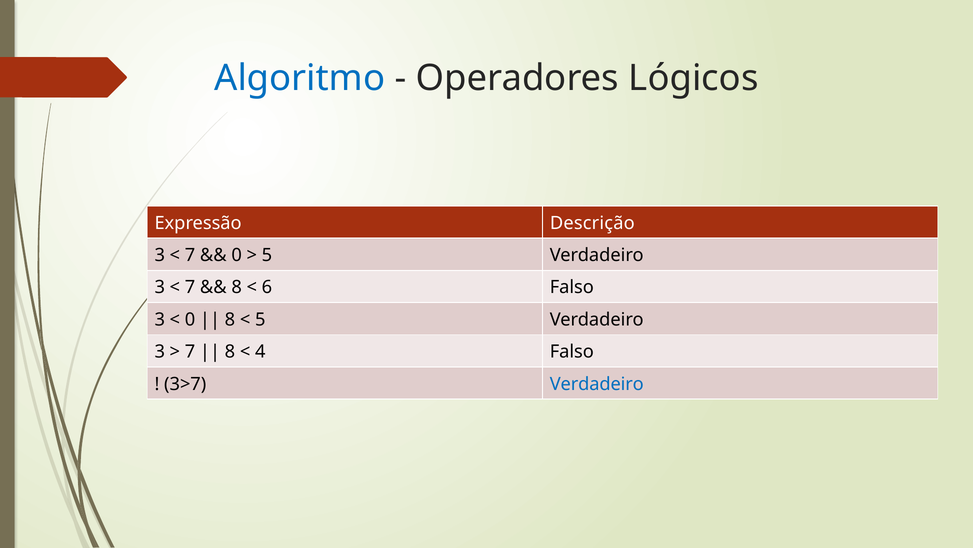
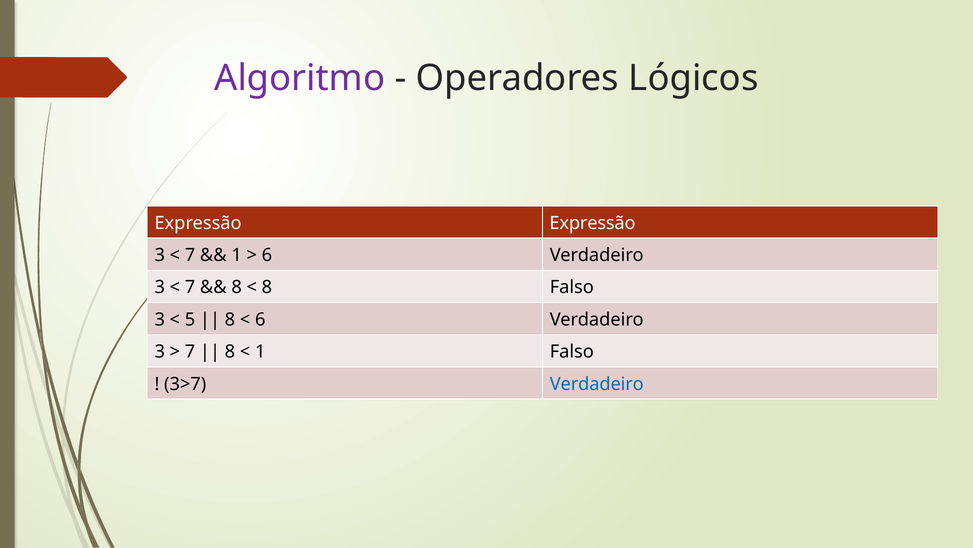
Algoritmo colour: blue -> purple
Expressão Descrição: Descrição -> Expressão
0 at (237, 255): 0 -> 1
5 at (267, 255): 5 -> 6
6 at (267, 287): 6 -> 8
0 at (190, 319): 0 -> 5
5 at (260, 319): 5 -> 6
4 at (260, 351): 4 -> 1
